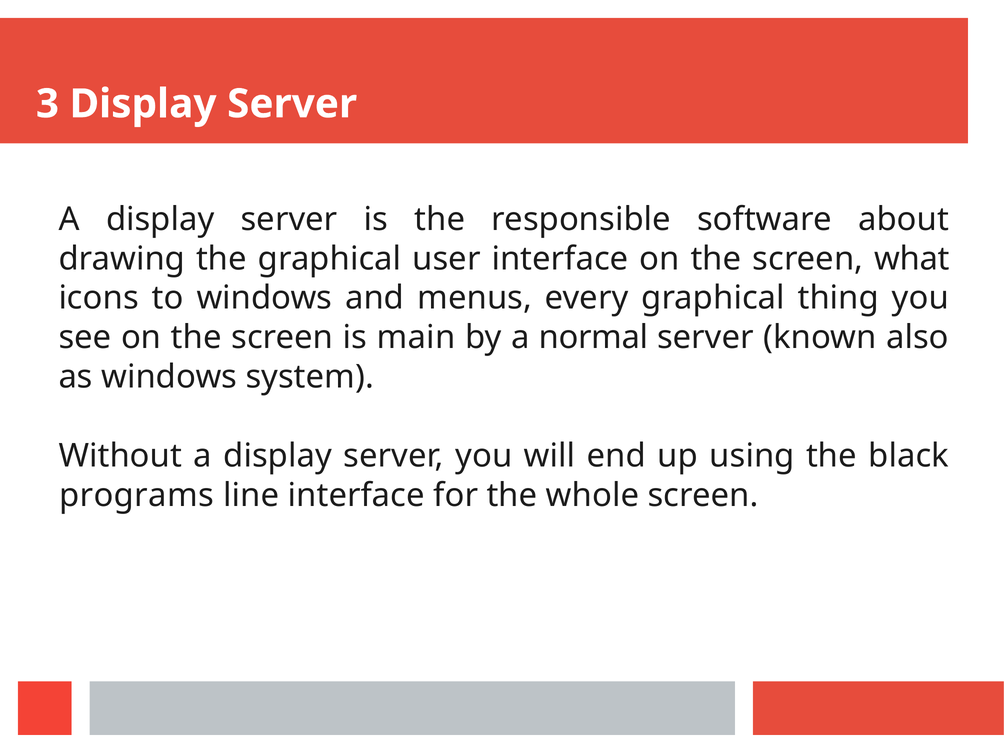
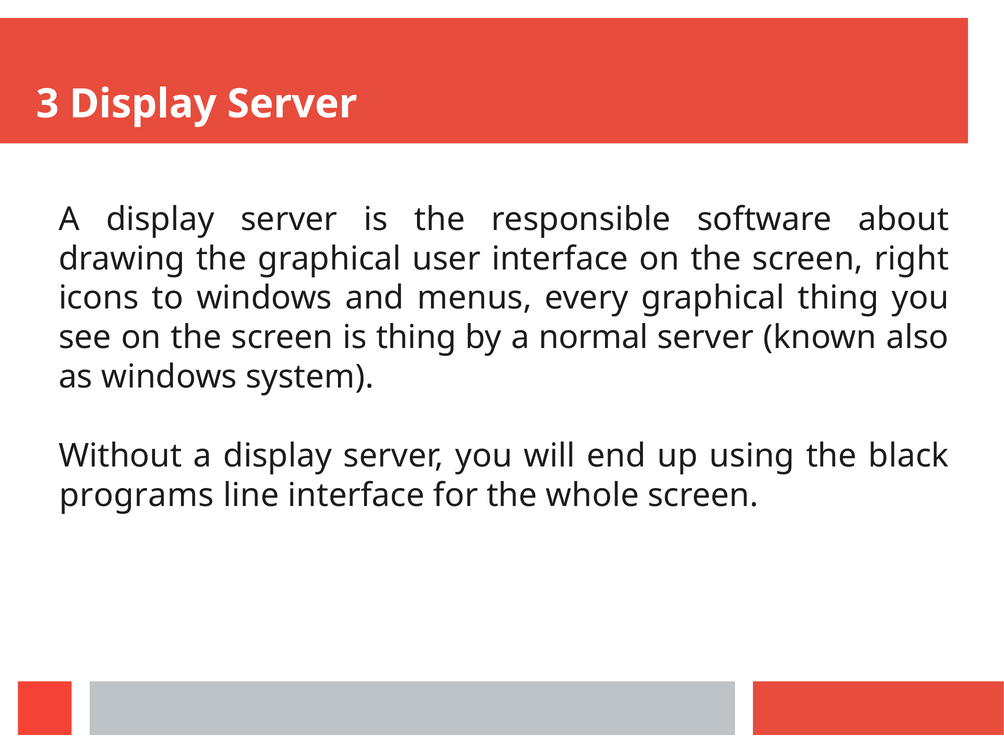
what: what -> right
is main: main -> thing
